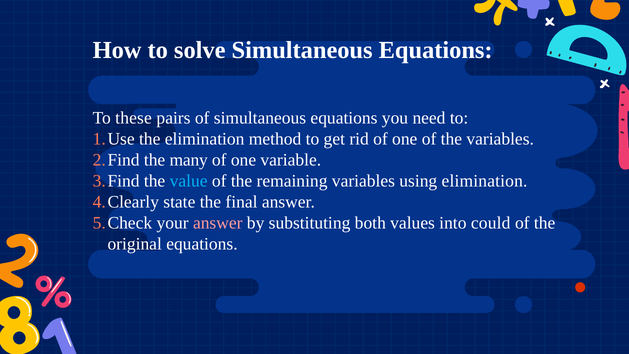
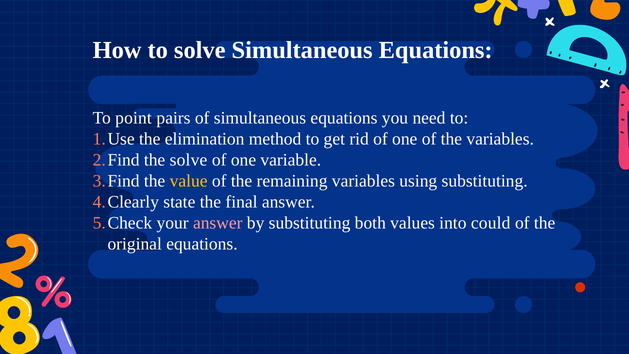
these: these -> point
the many: many -> solve
value colour: light blue -> yellow
using elimination: elimination -> substituting
